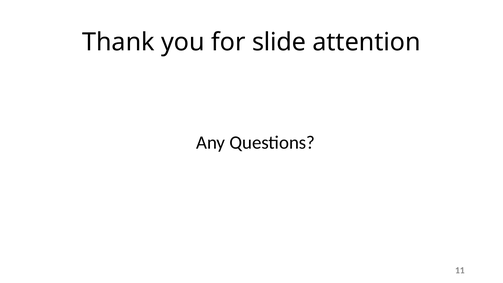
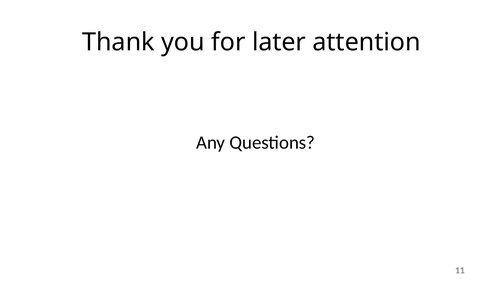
slide: slide -> later
